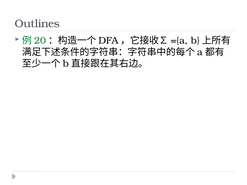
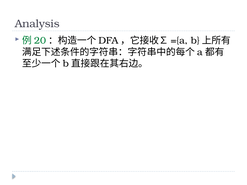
Outlines: Outlines -> Analysis
